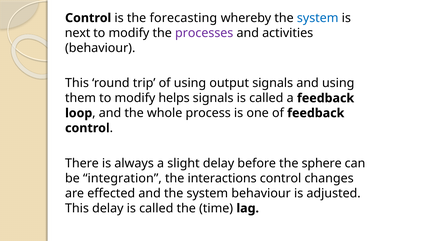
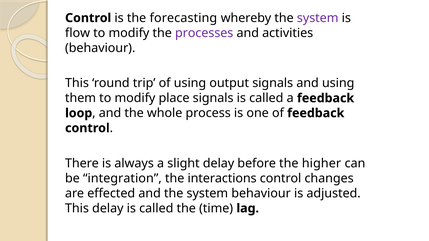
system at (318, 18) colour: blue -> purple
next: next -> flow
helps: helps -> place
sphere: sphere -> higher
